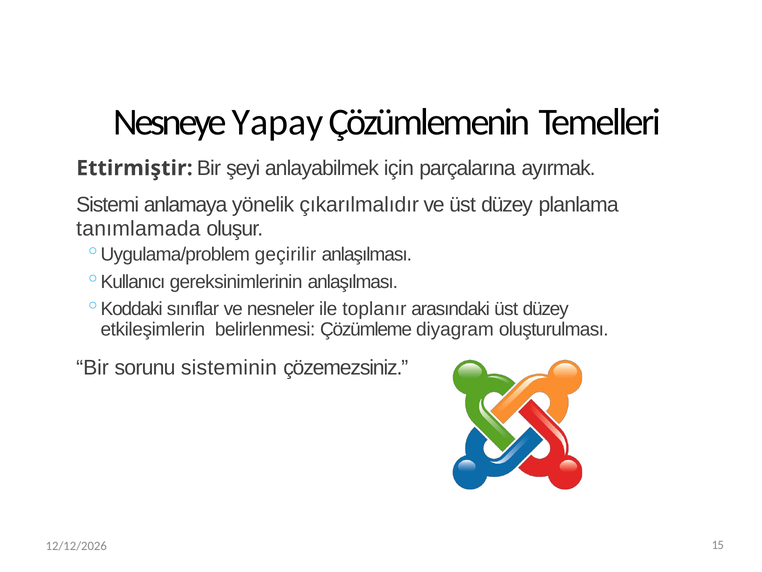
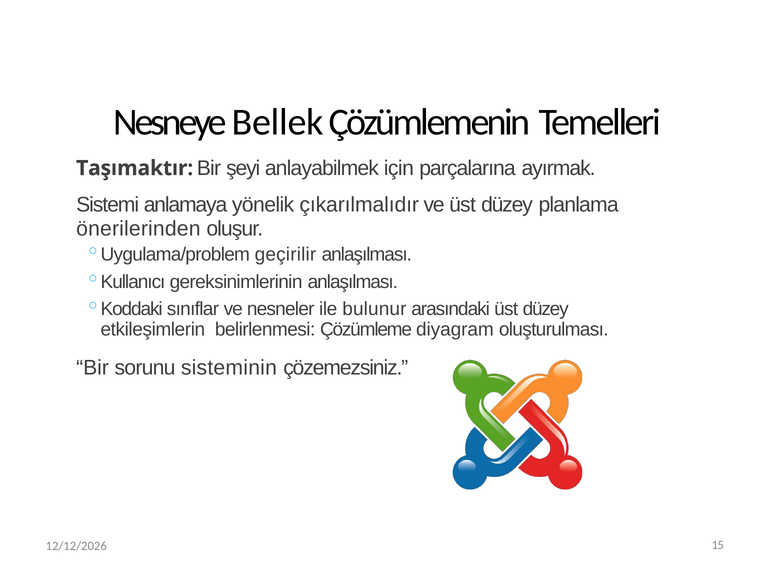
Yapay: Yapay -> Bellek
Ettirmiştir: Ettirmiştir -> Taşımaktır
tanımlamada: tanımlamada -> önerilerinden
toplanır: toplanır -> bulunur
